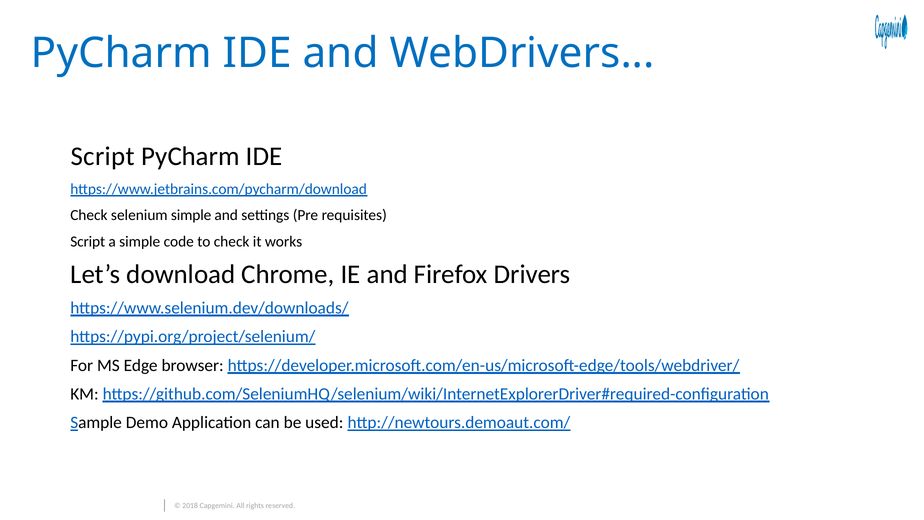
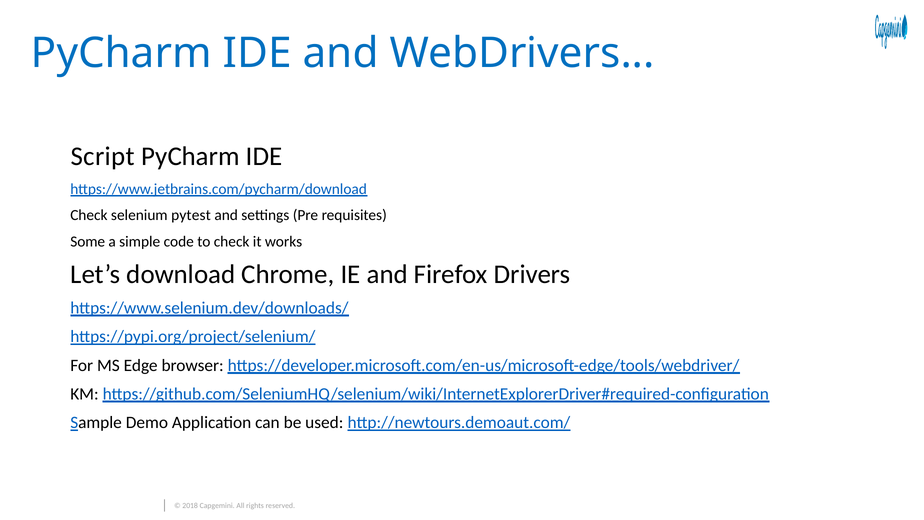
selenium simple: simple -> pytest
Script at (88, 242): Script -> Some
